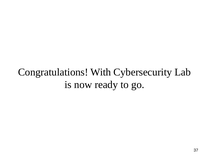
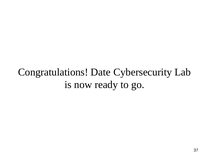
With: With -> Date
